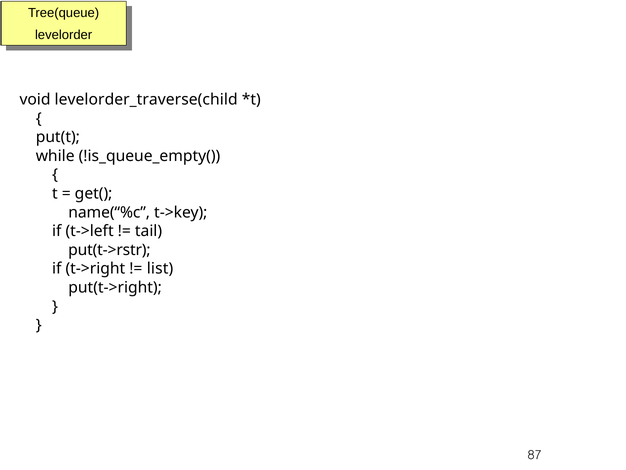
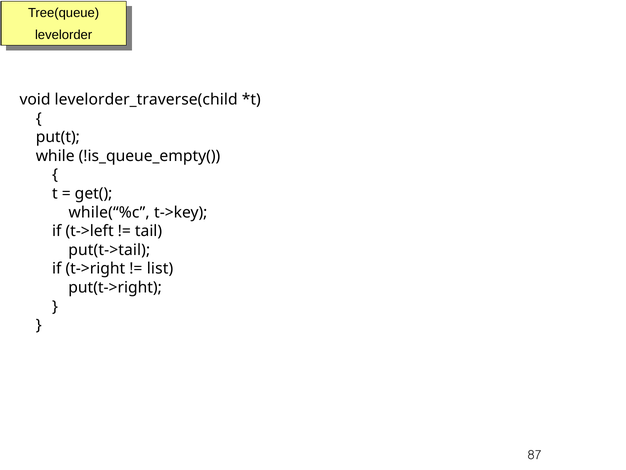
name(“%c: name(“%c -> while(“%c
put(t->rstr: put(t->rstr -> put(t->tail
